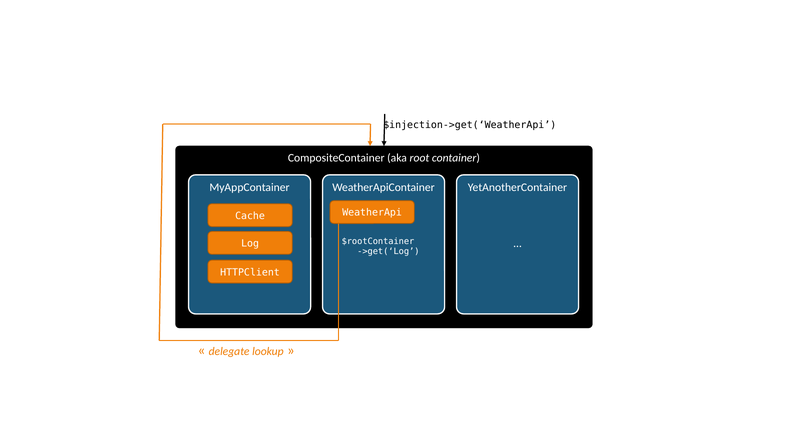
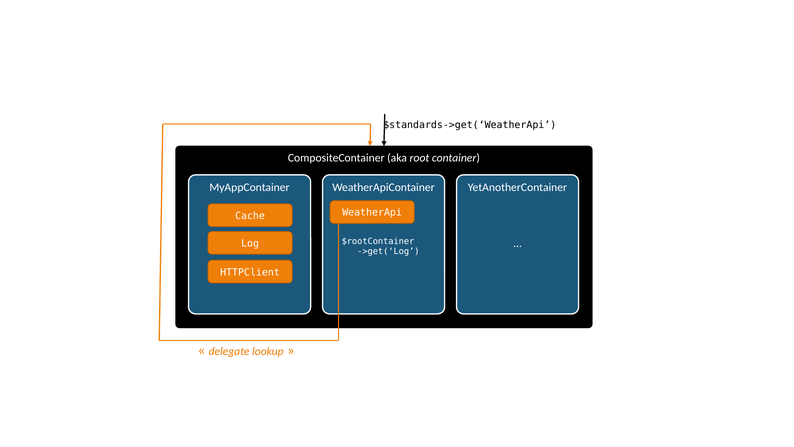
$injection->get(‘WeatherApi: $injection->get(‘WeatherApi -> $standards->get(‘WeatherApi
